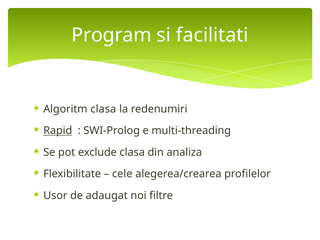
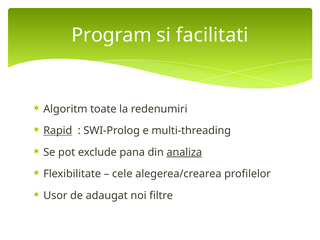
Algoritm clasa: clasa -> toate
exclude clasa: clasa -> pana
analiza underline: none -> present
